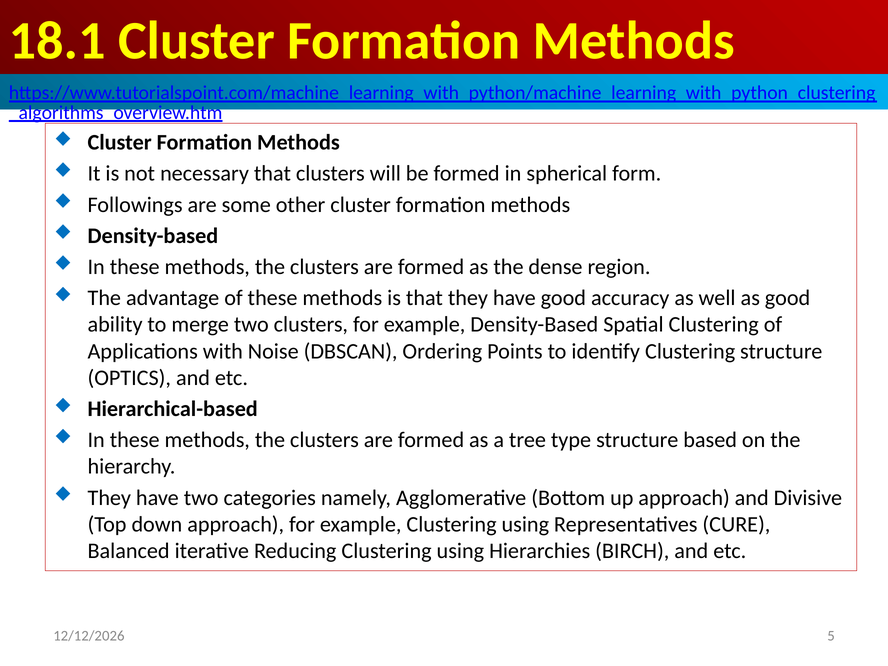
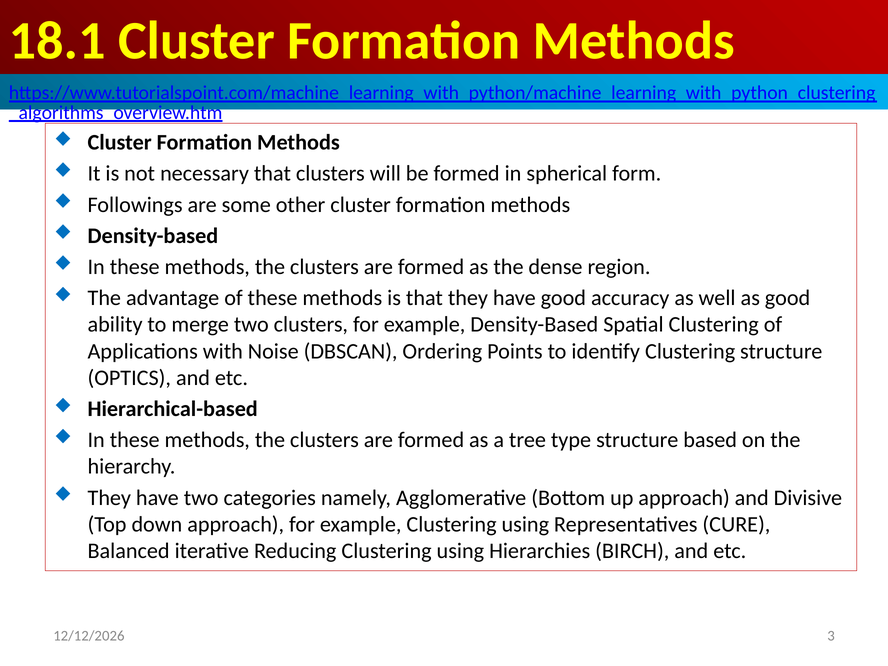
5: 5 -> 3
